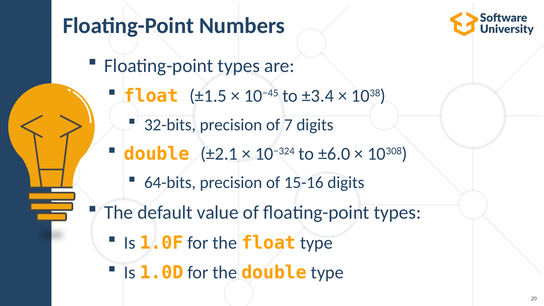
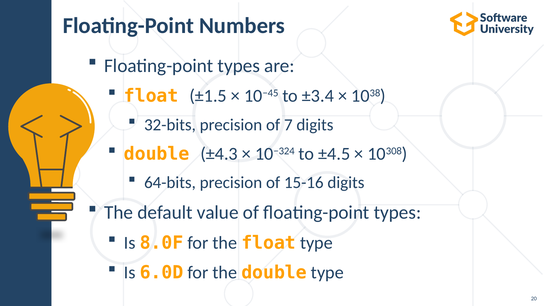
±2.1: ±2.1 -> ±4.3
±6.0: ±6.0 -> ±4.5
1.0F: 1.0F -> 8.0F
1.0D: 1.0D -> 6.0D
